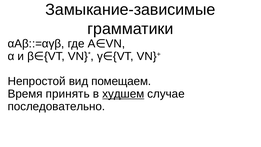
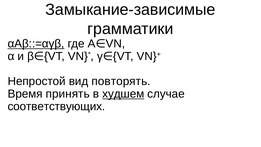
αAβ::=αγβ underline: none -> present
помещаем: помещаем -> повторять
последовательно: последовательно -> соответствующих
